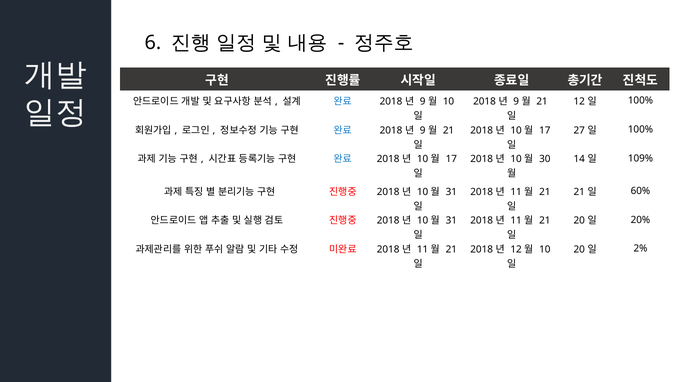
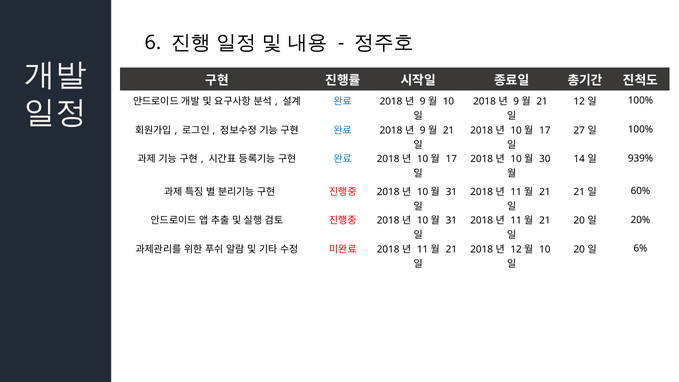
109%: 109% -> 939%
2%: 2% -> 6%
